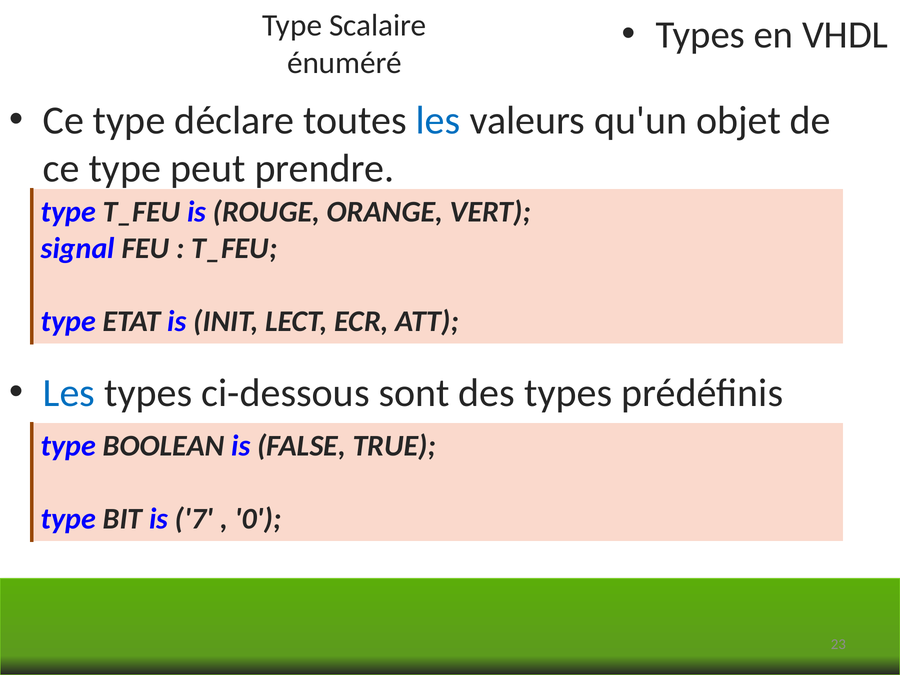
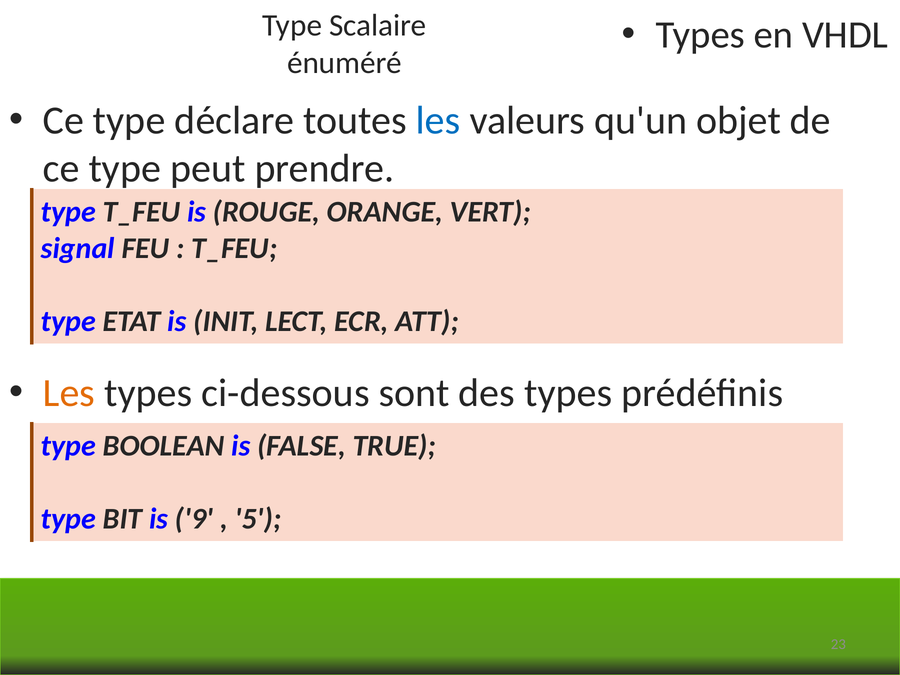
Les at (69, 393) colour: blue -> orange
7: 7 -> 9
0: 0 -> 5
